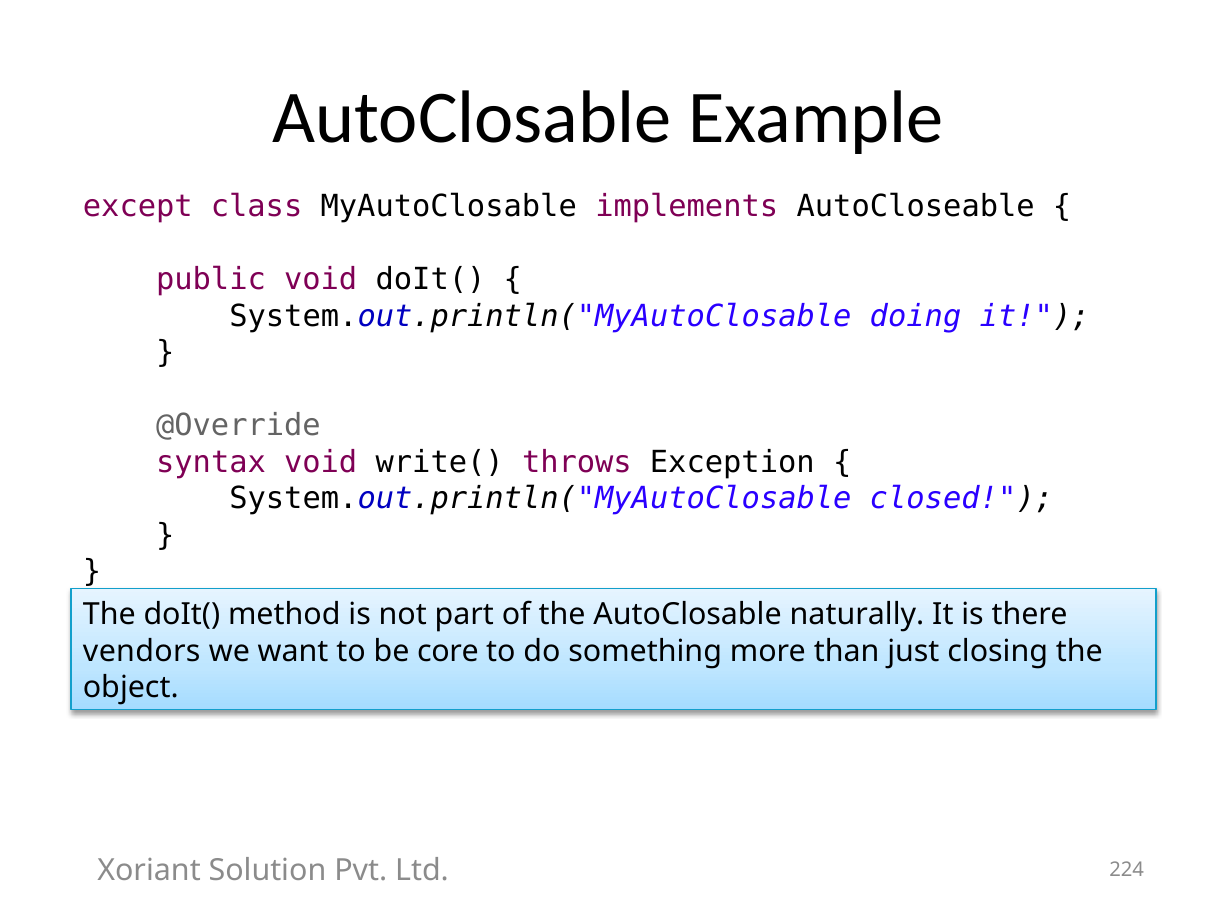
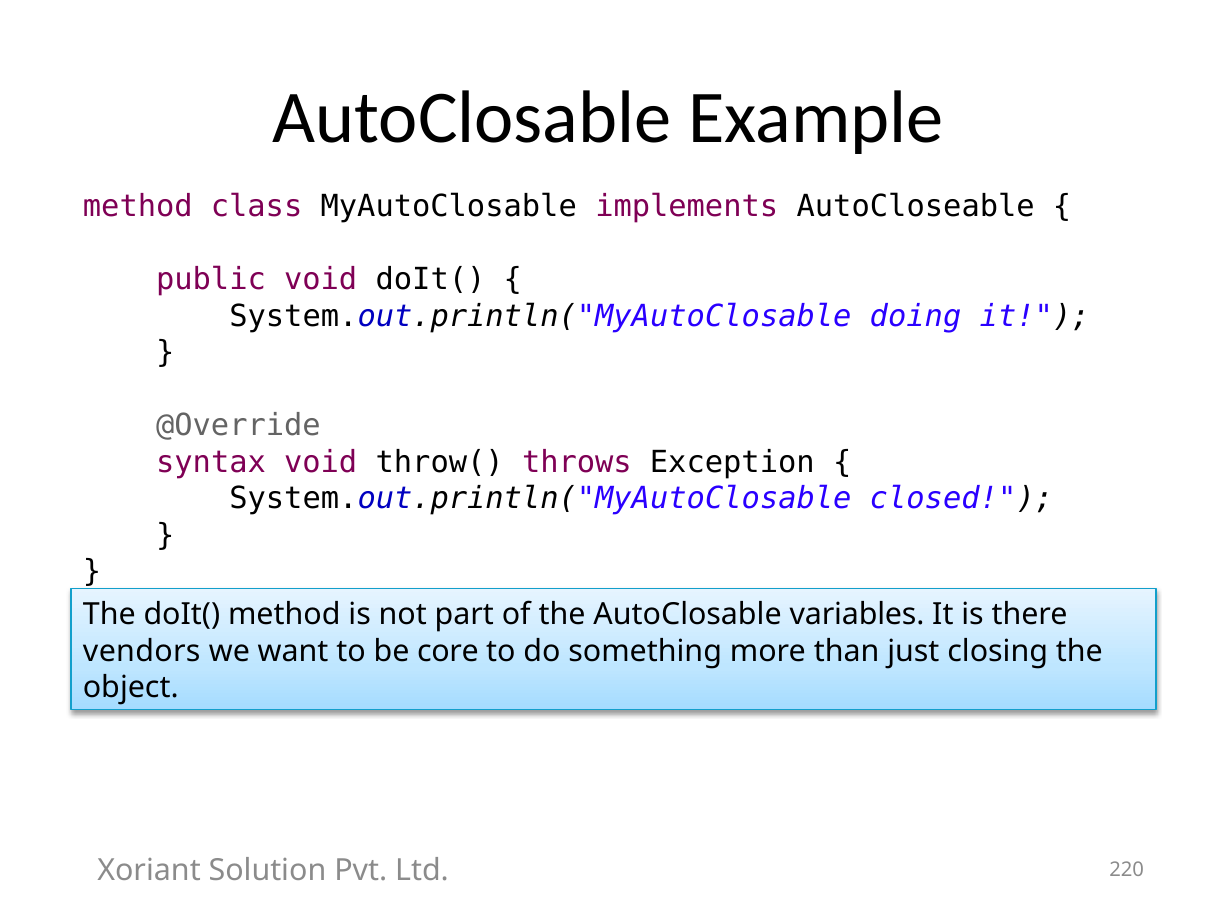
except at (138, 206): except -> method
write(: write( -> throw(
naturally: naturally -> variables
224: 224 -> 220
